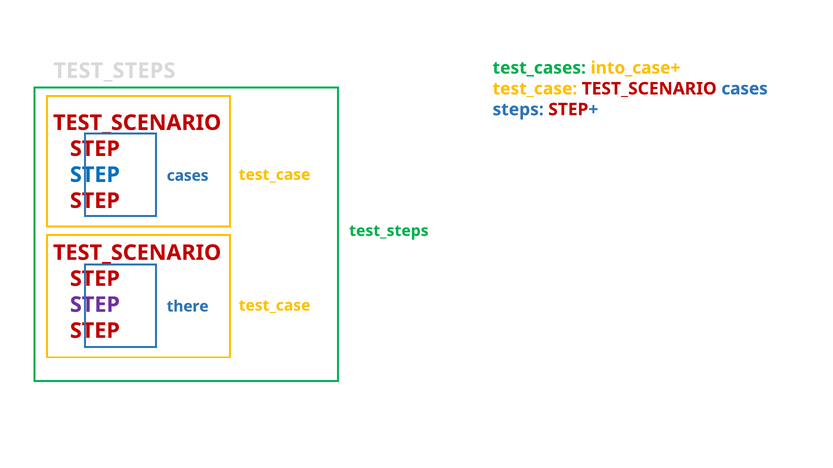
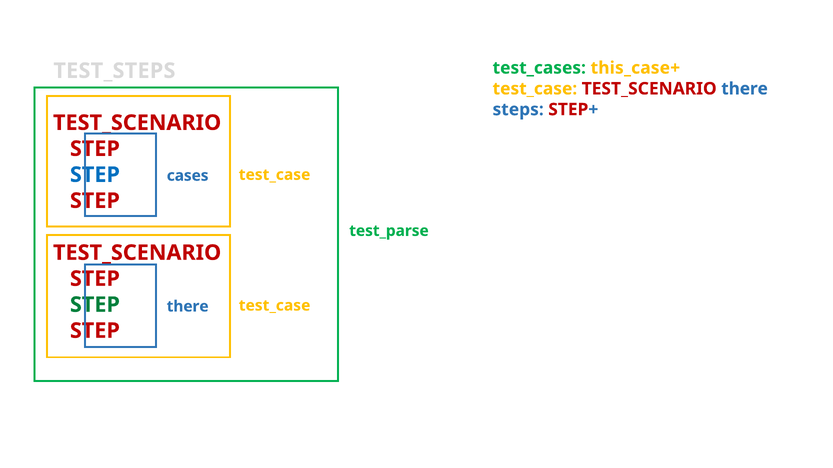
into_case+: into_case+ -> this_case+
TEST_SCENARIO cases: cases -> there
test_steps at (389, 231): test_steps -> test_parse
STEP at (95, 305) colour: purple -> green
